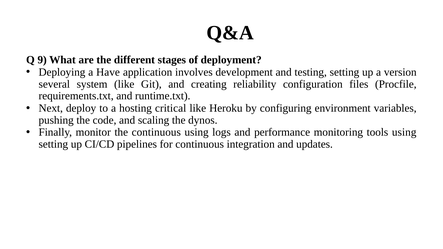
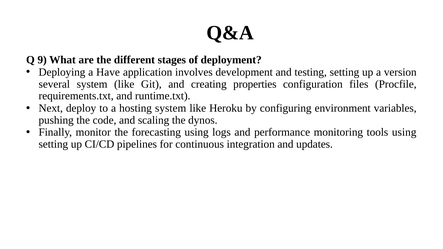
reliability: reliability -> properties
hosting critical: critical -> system
the continuous: continuous -> forecasting
